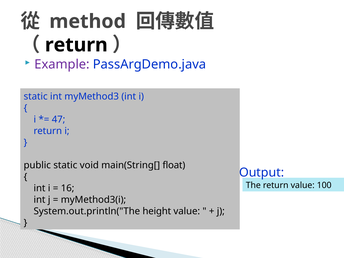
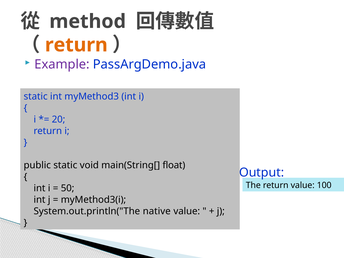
return at (76, 45) colour: black -> orange
47: 47 -> 20
16: 16 -> 50
height: height -> native
